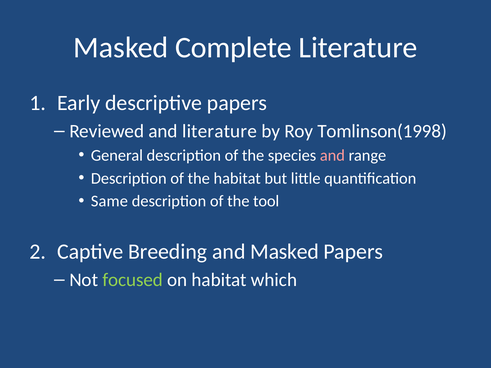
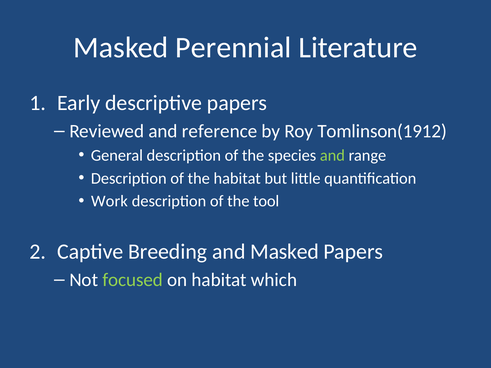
Complete: Complete -> Perennial
and literature: literature -> reference
Tomlinson(1998: Tomlinson(1998 -> Tomlinson(1912
and at (332, 156) colour: pink -> light green
Same: Same -> Work
